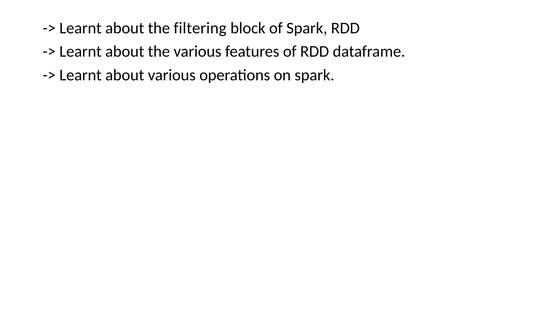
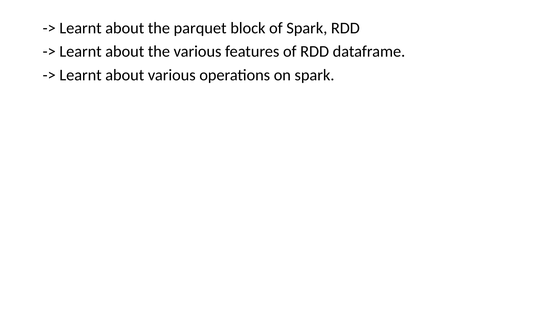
filtering: filtering -> parquet
